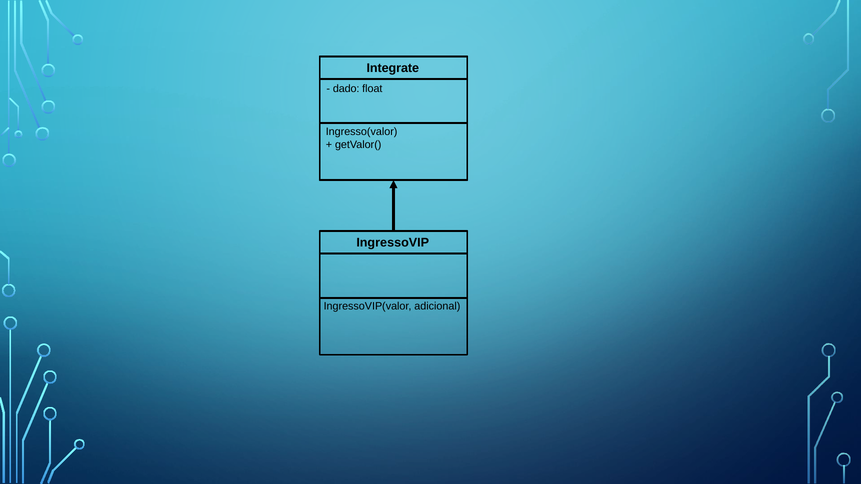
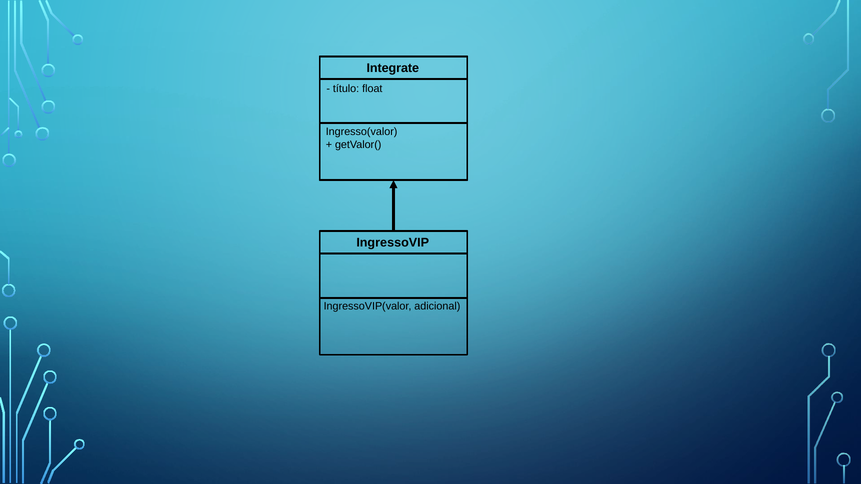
dado: dado -> título
